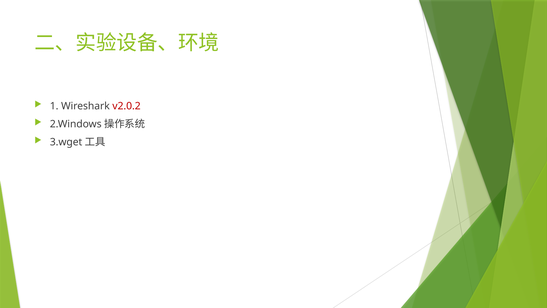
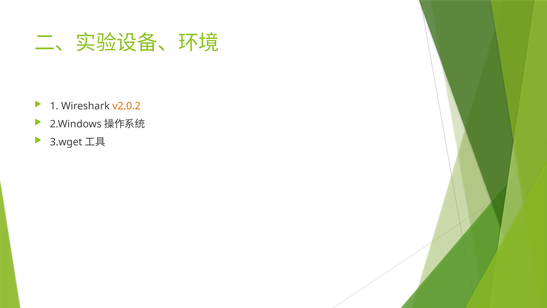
v2.0.2 colour: red -> orange
